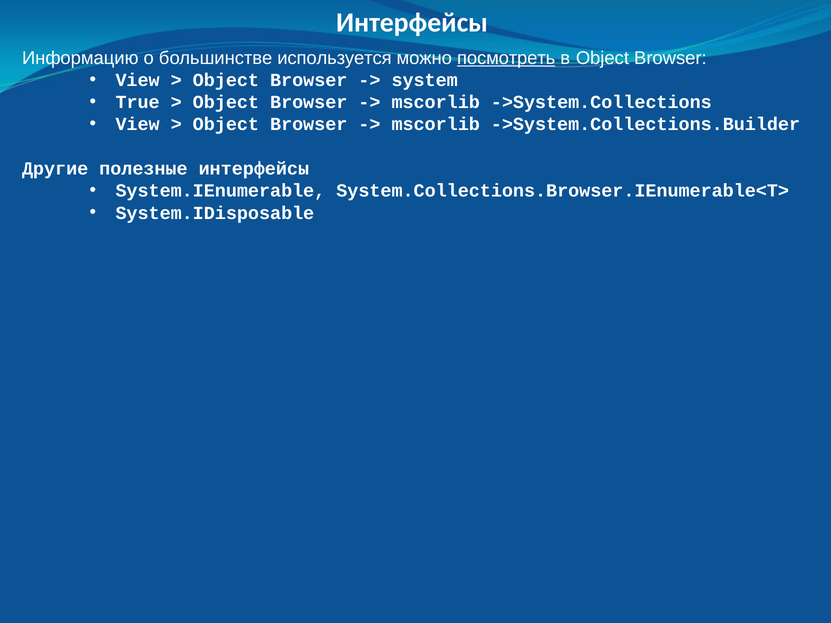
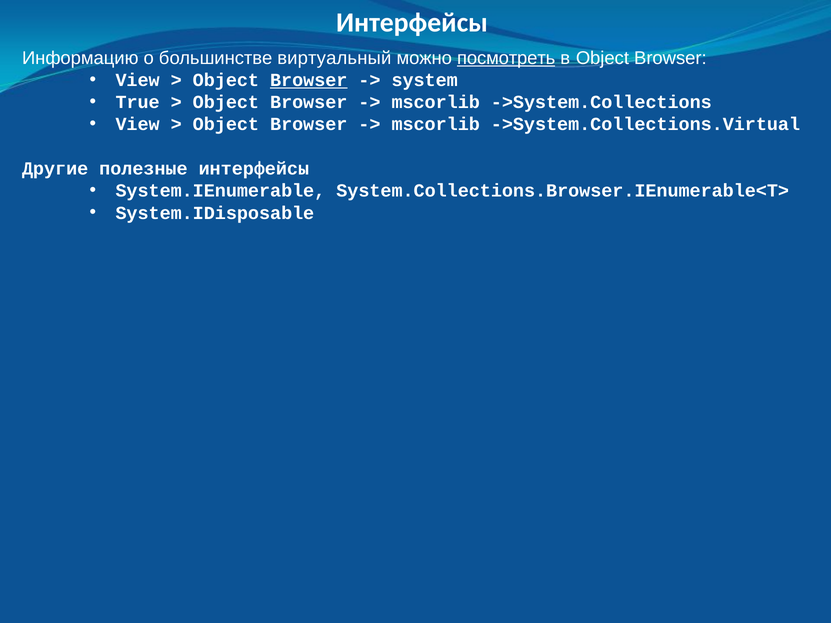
используется: используется -> виртуальный
Browser at (309, 80) underline: none -> present
->System.Collections.Builder: ->System.Collections.Builder -> ->System.Collections.Virtual
